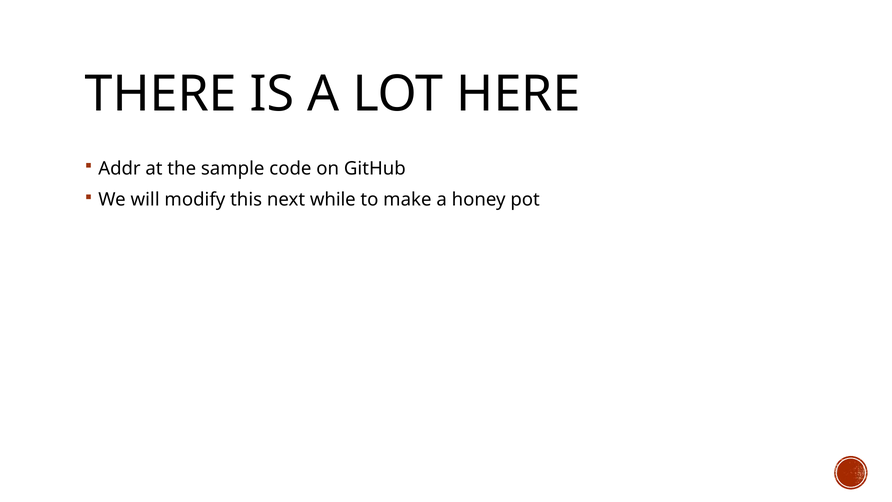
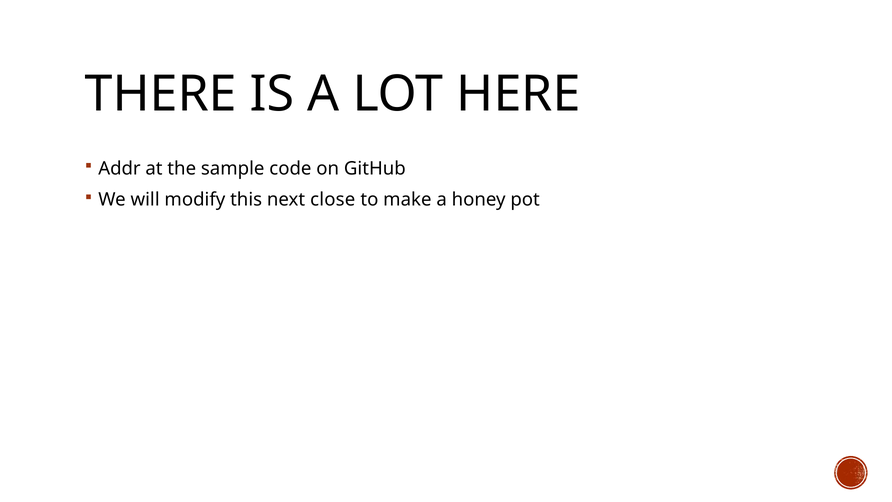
while: while -> close
